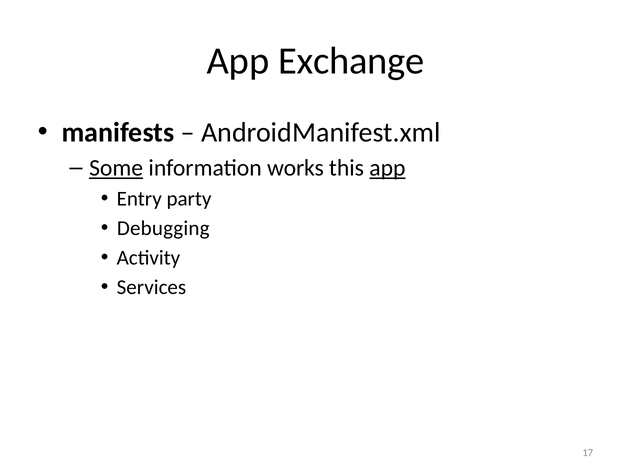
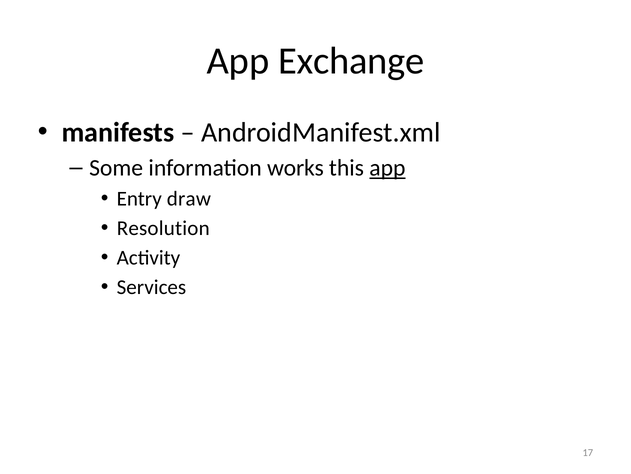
Some underline: present -> none
party: party -> draw
Debugging: Debugging -> Resolution
